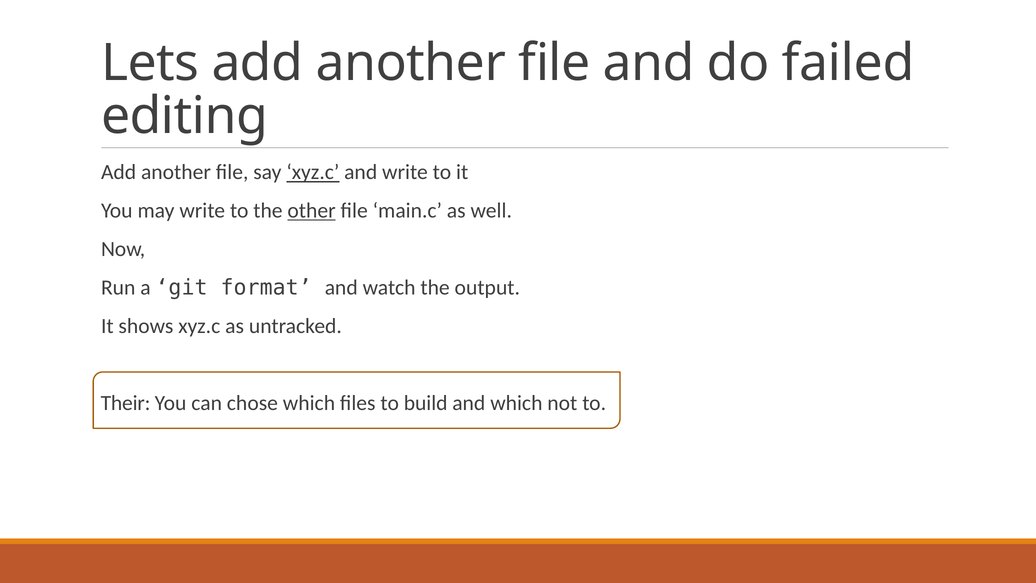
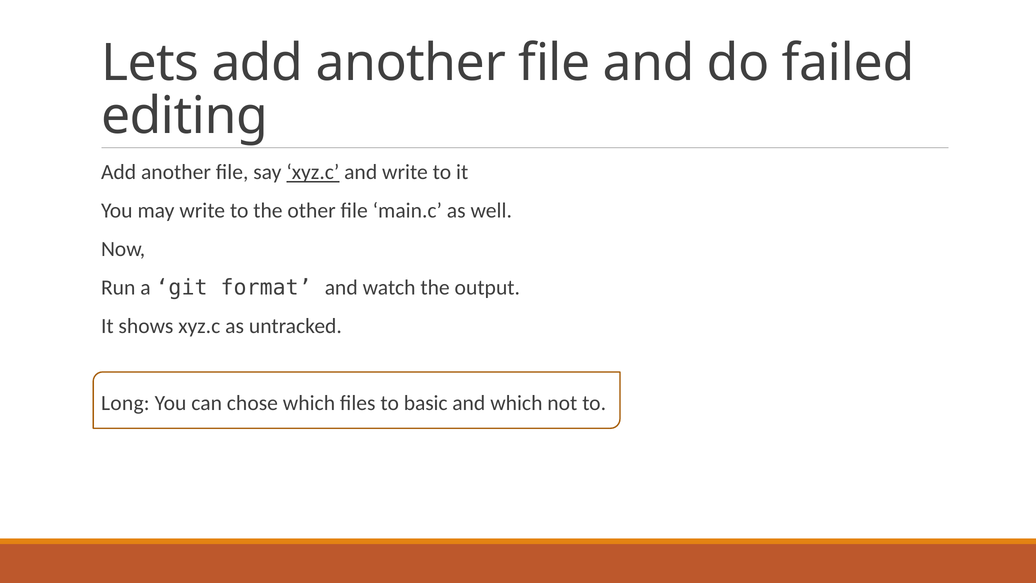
other underline: present -> none
Their: Their -> Long
build: build -> basic
